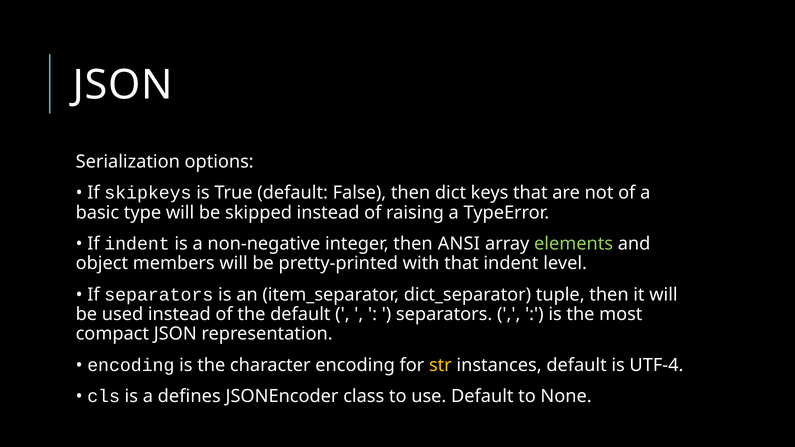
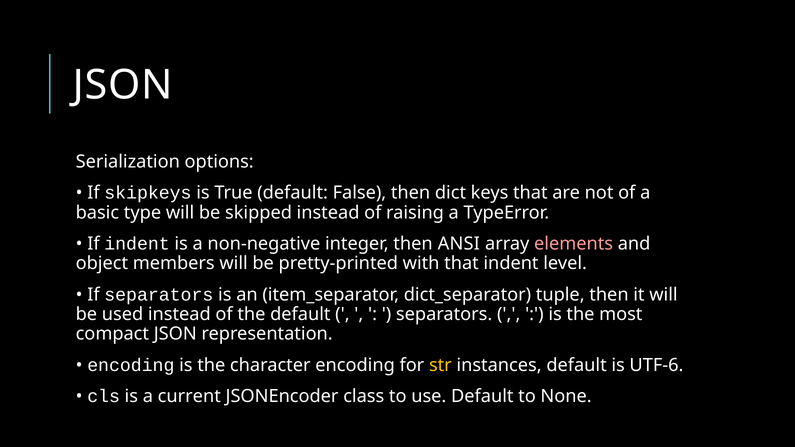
elements colour: light green -> pink
UTF-4: UTF-4 -> UTF-6
defines: defines -> current
